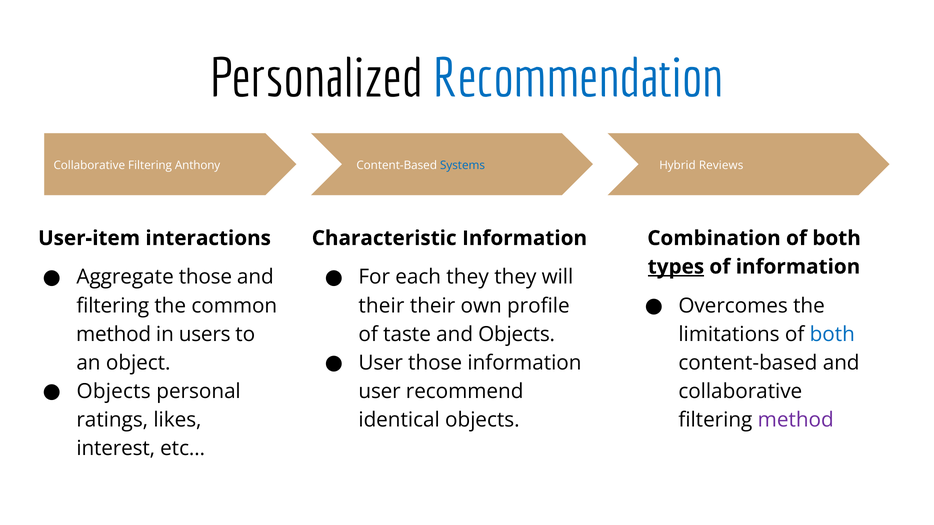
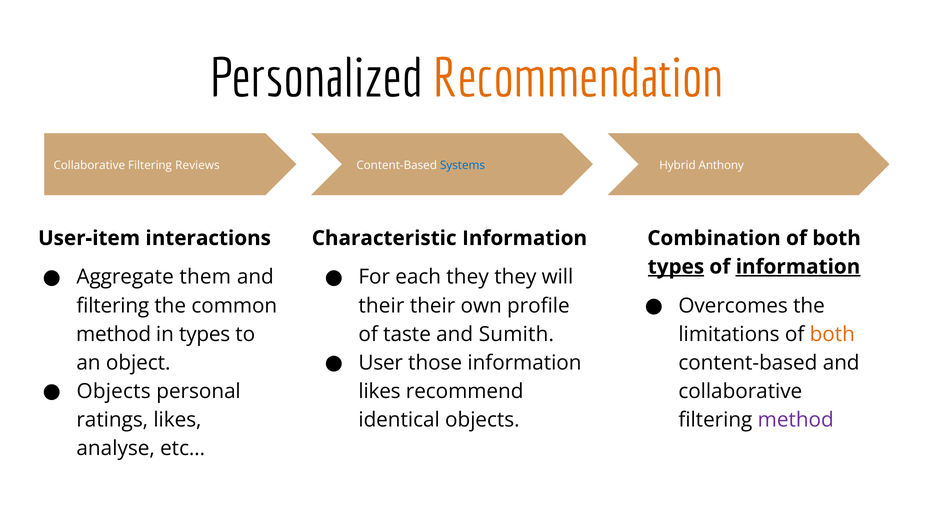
Recommendation colour: blue -> orange
Anthony: Anthony -> Reviews
Reviews: Reviews -> Anthony
information at (798, 267) underline: none -> present
Aggregate those: those -> them
in users: users -> types
and Objects: Objects -> Sumith
both at (832, 334) colour: blue -> orange
user at (380, 392): user -> likes
interest: interest -> analyse
